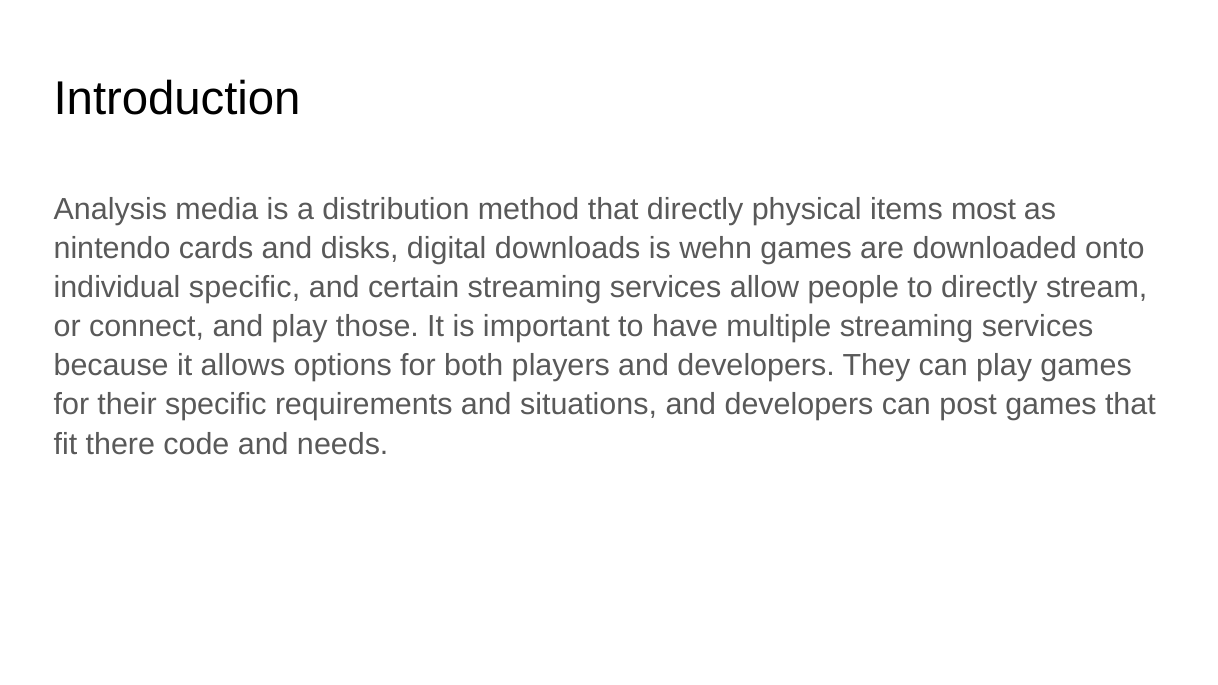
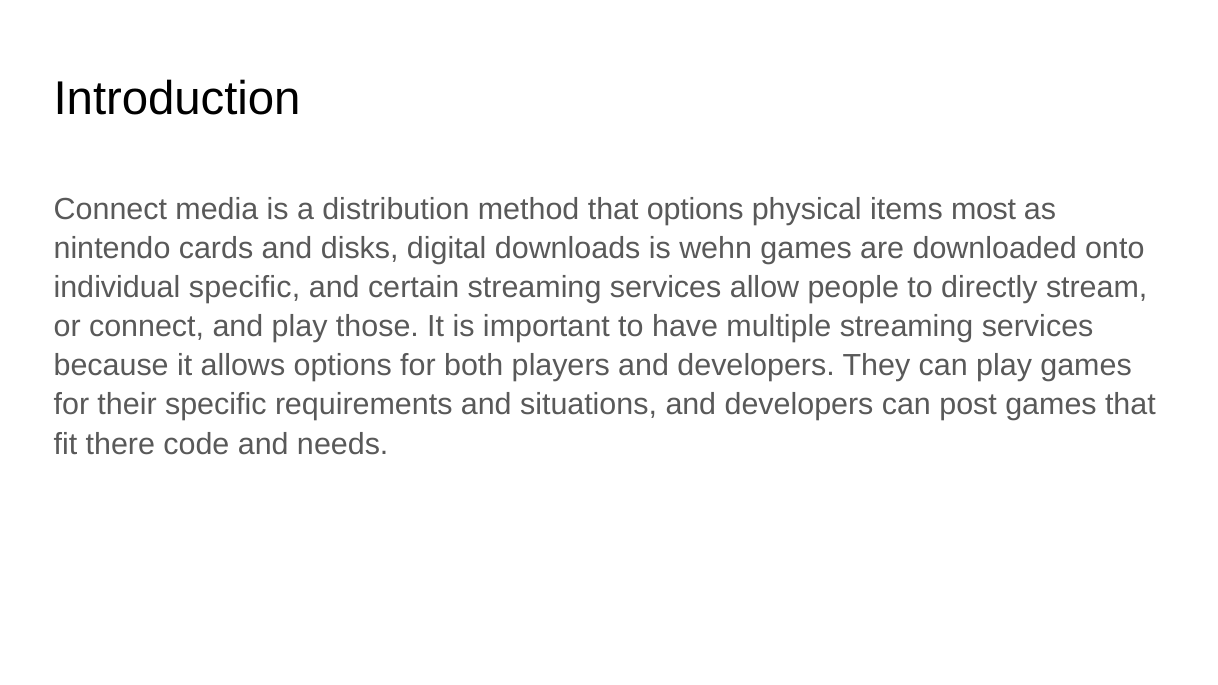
Analysis at (110, 209): Analysis -> Connect
that directly: directly -> options
